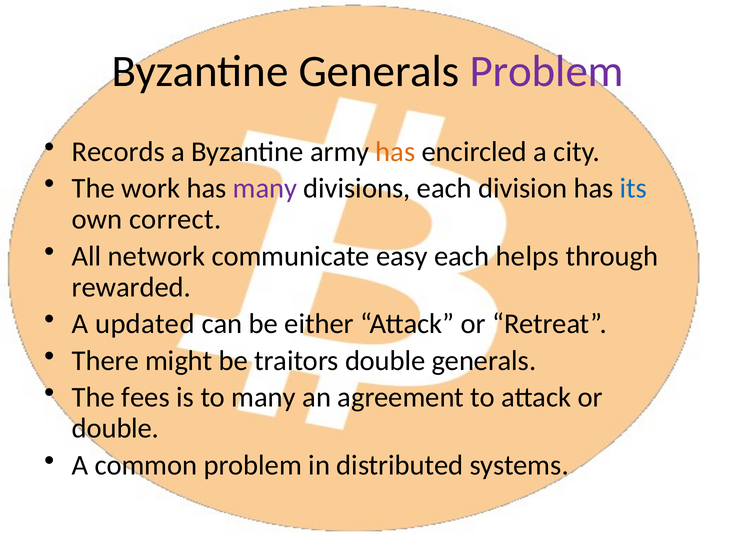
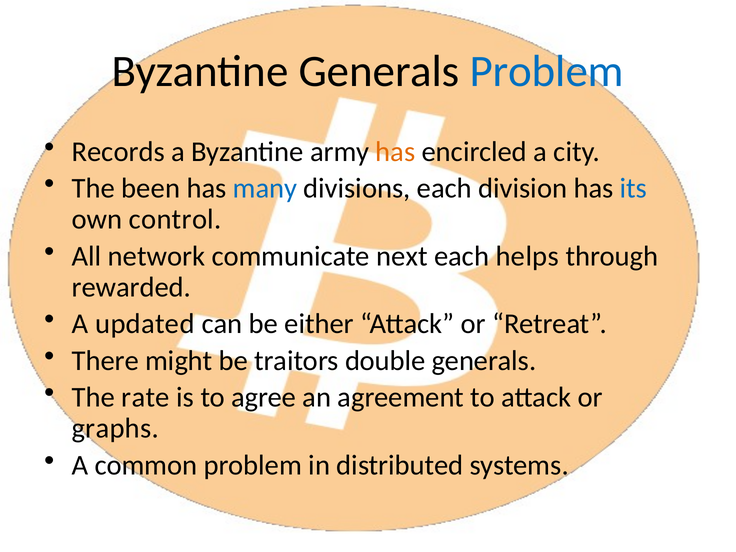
Problem at (547, 71) colour: purple -> blue
work: work -> been
many at (265, 188) colour: purple -> blue
correct: correct -> control
easy: easy -> next
fees: fees -> rate
to many: many -> agree
double at (115, 428): double -> graphs
